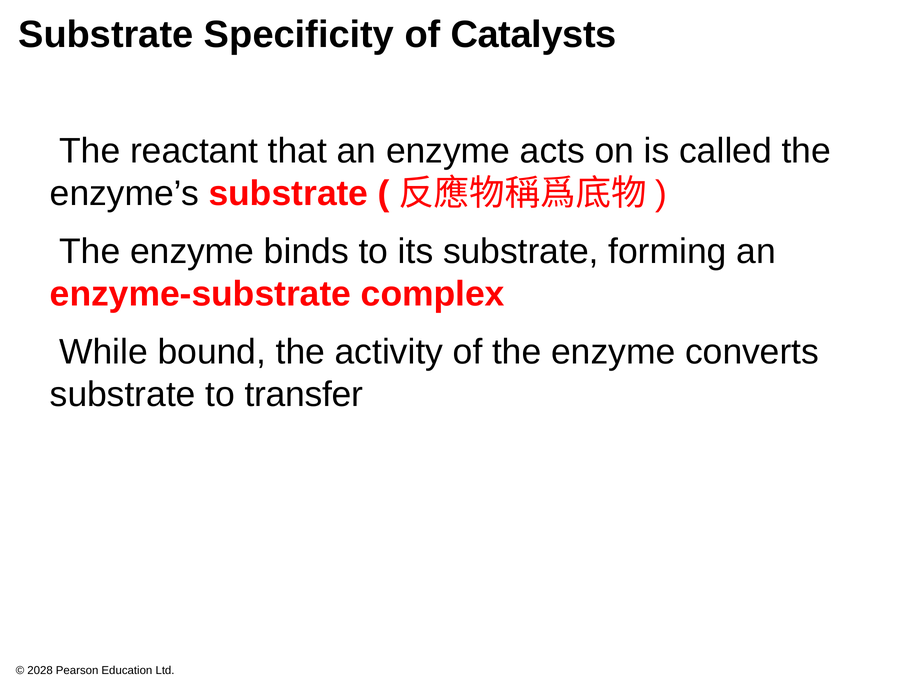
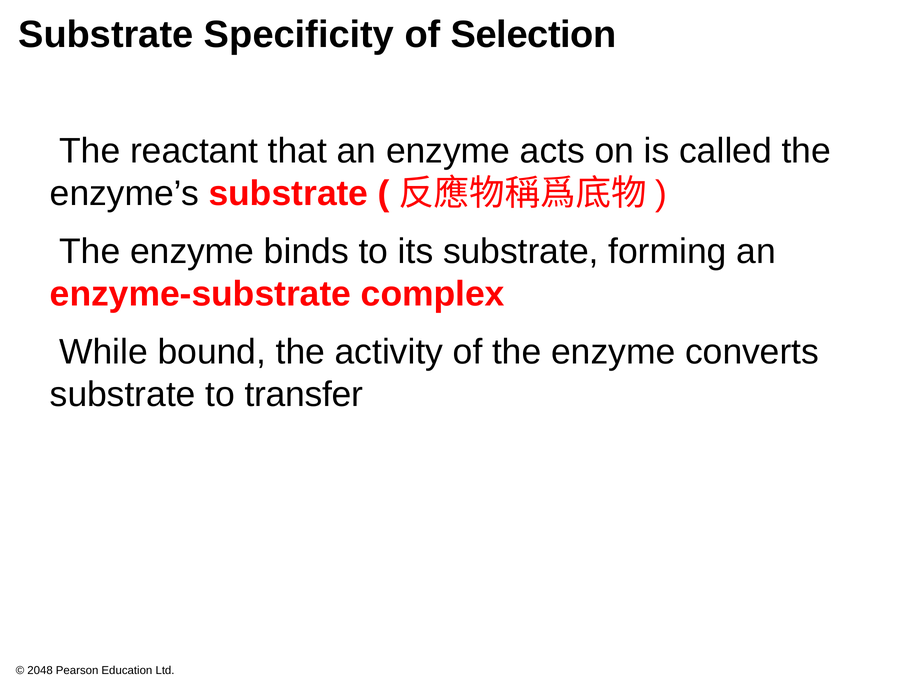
Catalysts: Catalysts -> Selection
2028: 2028 -> 2048
